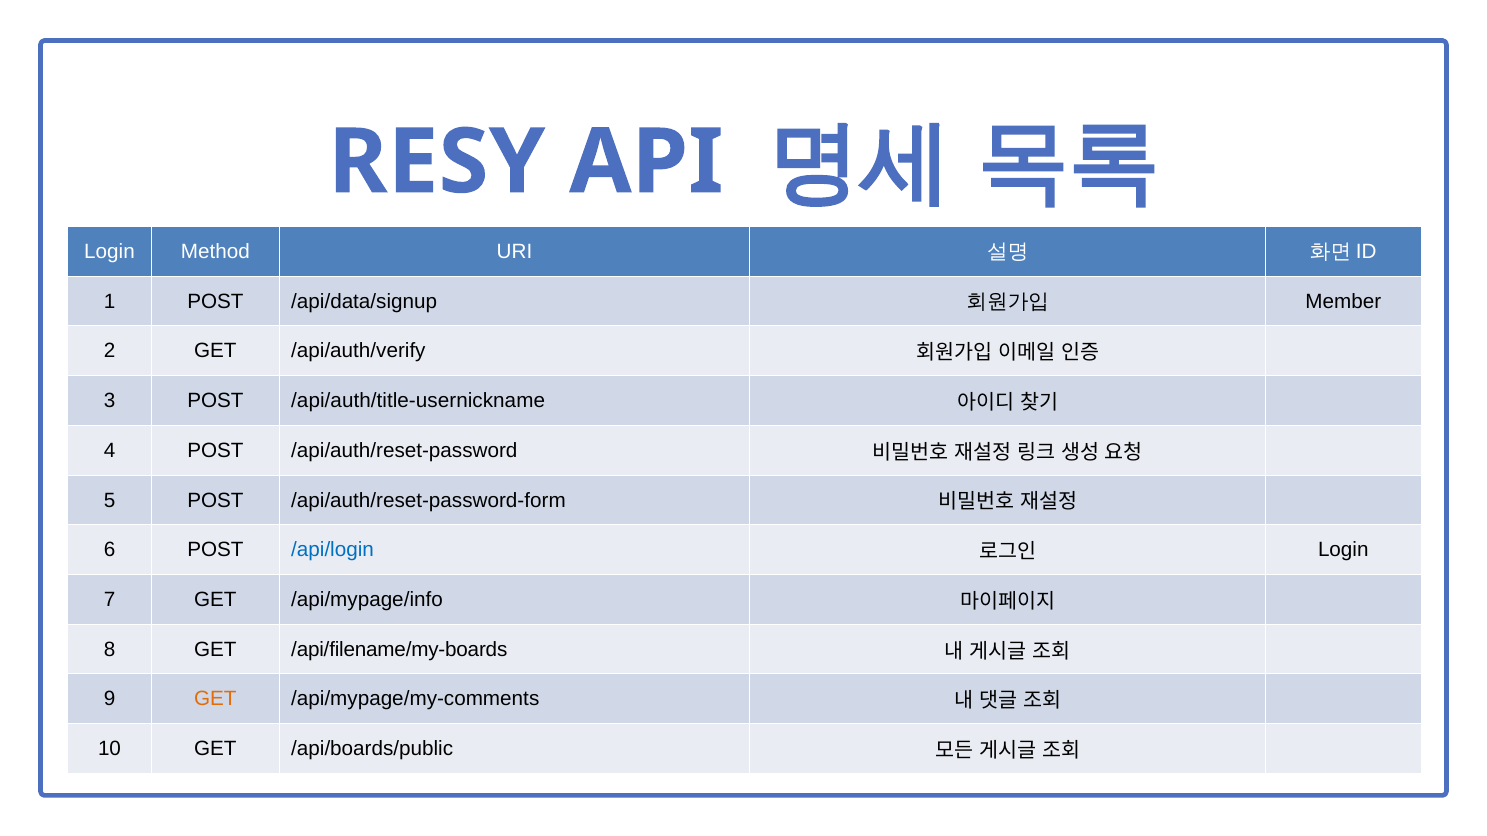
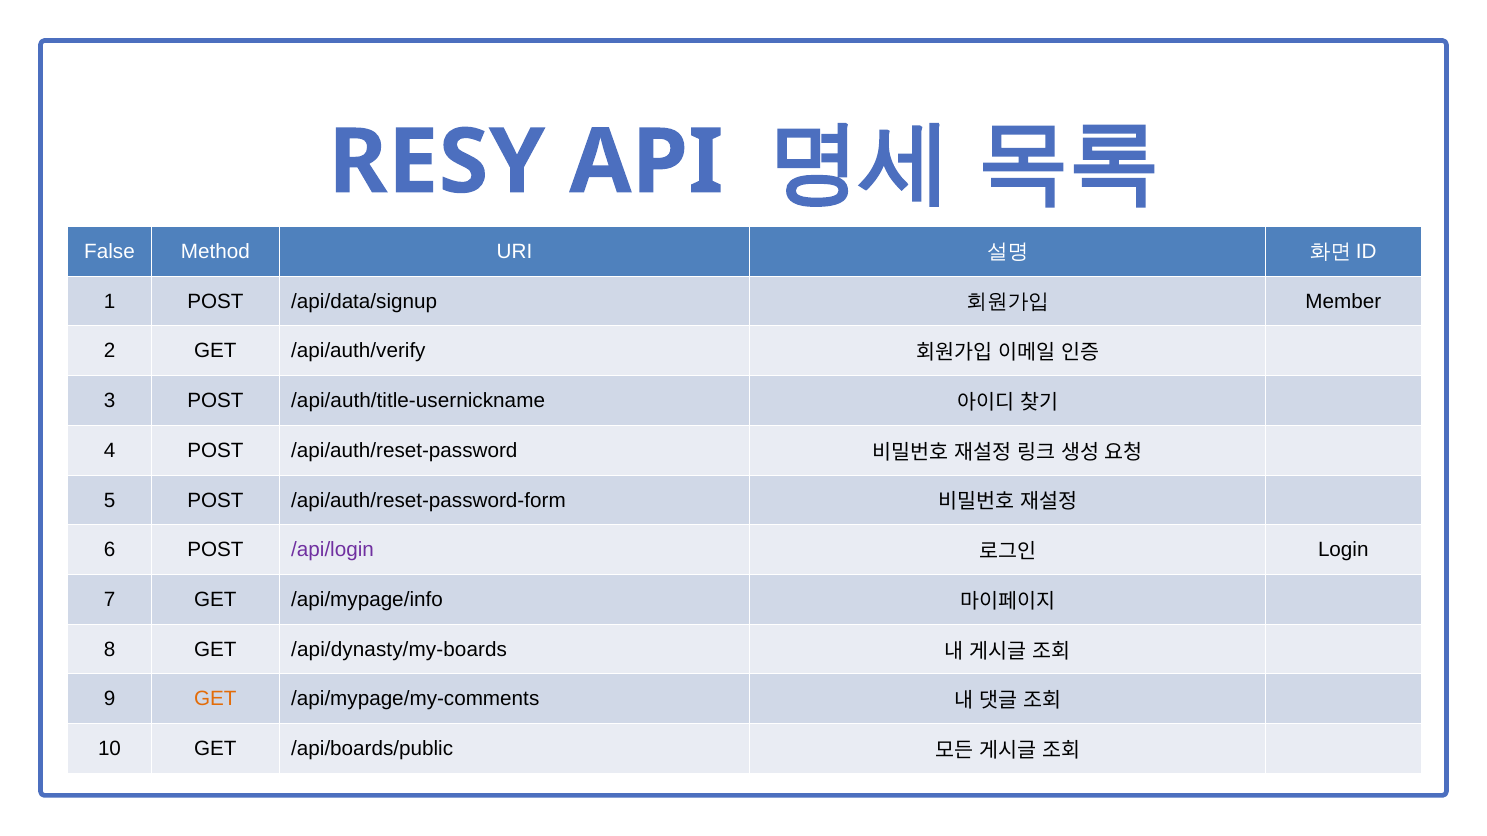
Login at (110, 252): Login -> False
/api/login colour: blue -> purple
/api/filename/my-boards: /api/filename/my-boards -> /api/dynasty/my-boards
